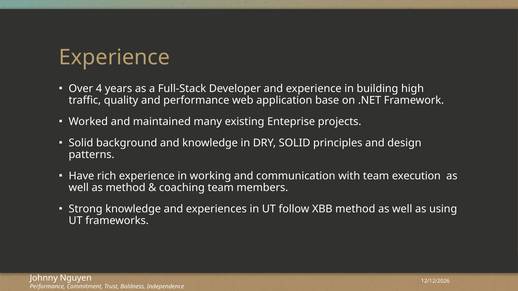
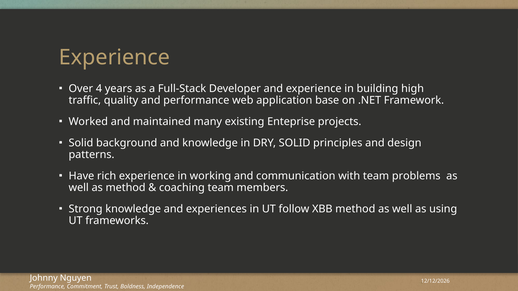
execution: execution -> problems
